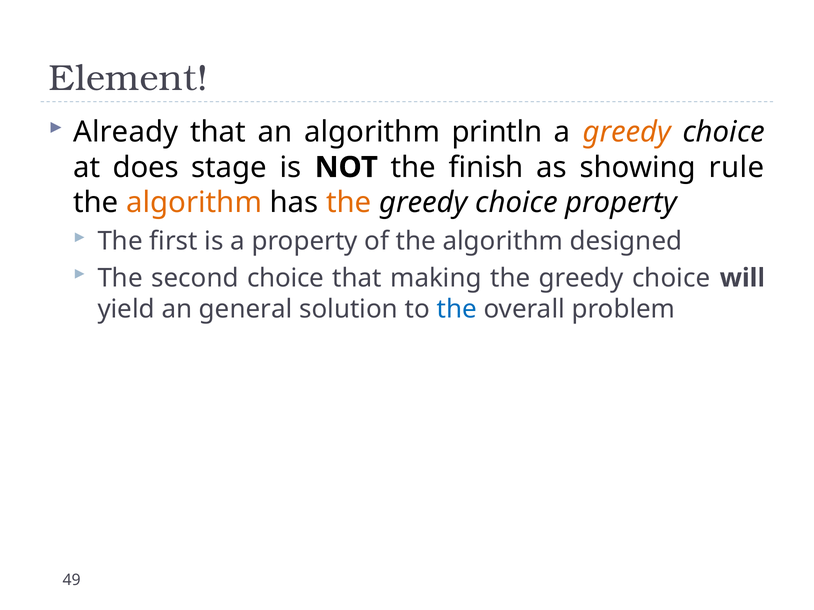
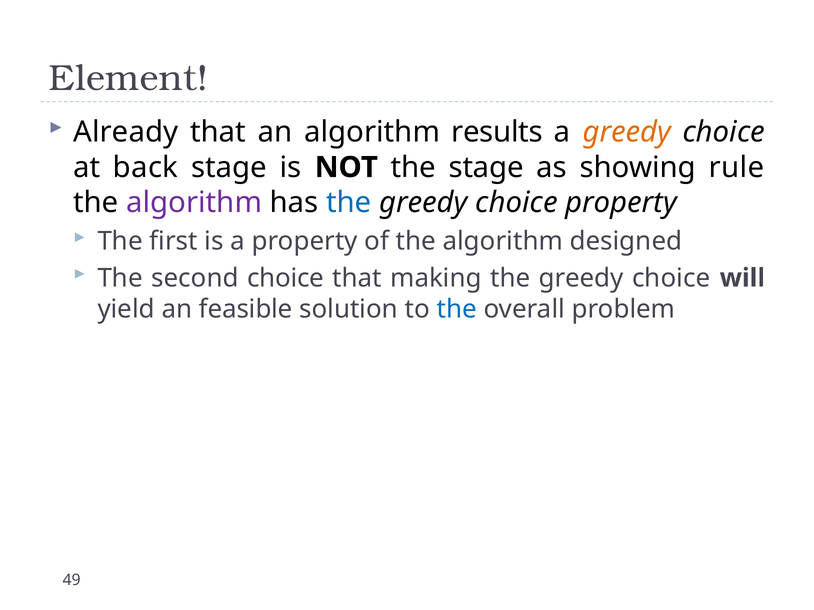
println: println -> results
does: does -> back
the finish: finish -> stage
algorithm at (194, 203) colour: orange -> purple
the at (349, 203) colour: orange -> blue
general: general -> feasible
